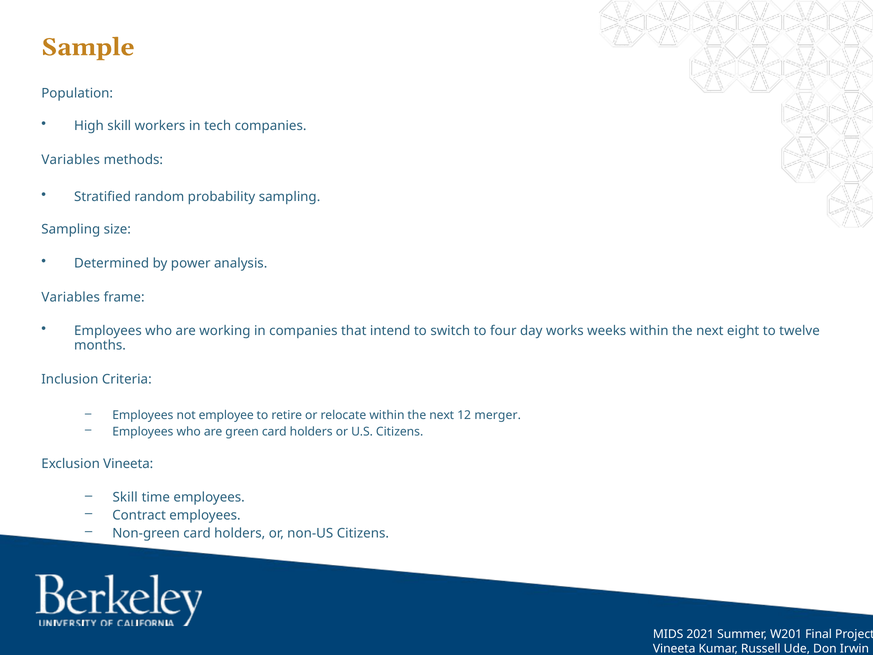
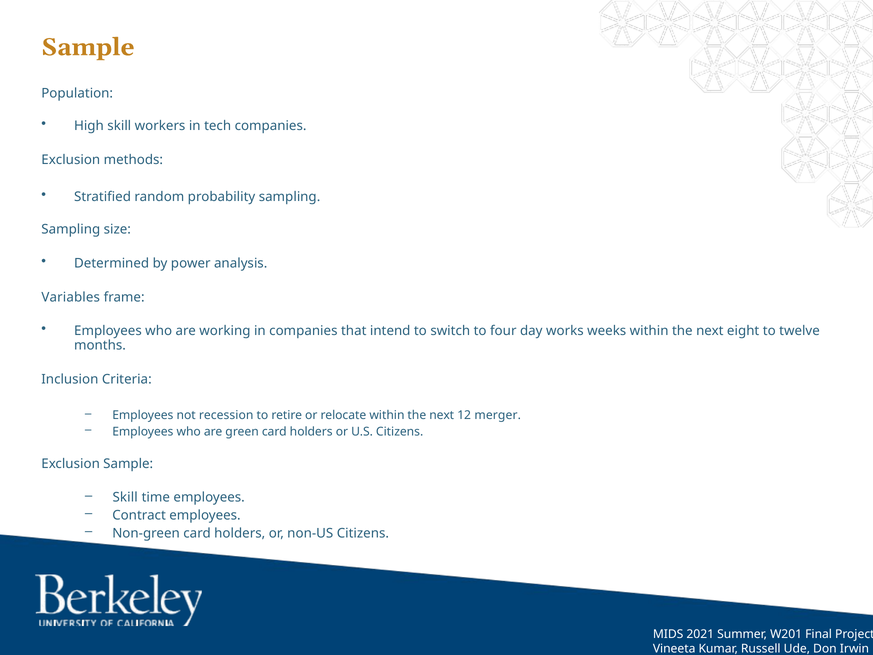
Variables at (71, 160): Variables -> Exclusion
employee: employee -> recession
Exclusion Vineeta: Vineeta -> Sample
